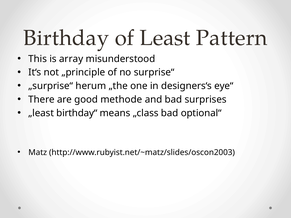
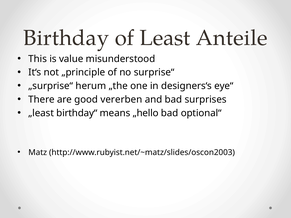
Pattern: Pattern -> Anteile
array: array -> value
methode: methode -> vererben
„class: „class -> „hello
